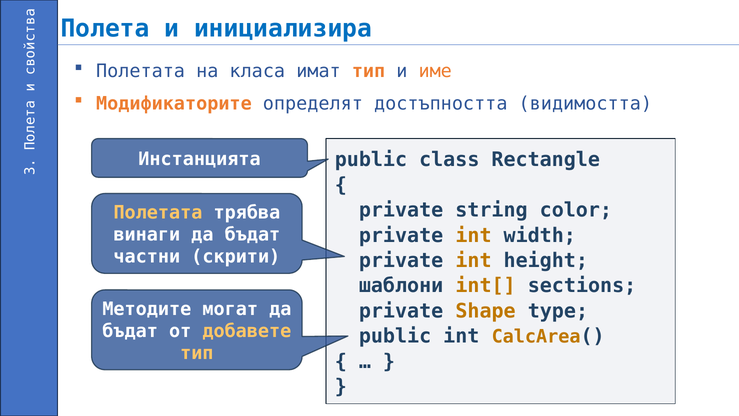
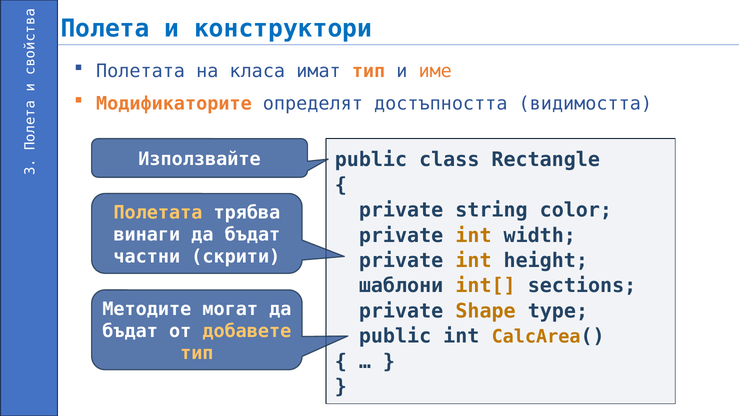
инициализира: инициализира -> конструктори
Инстанцията: Инстанцията -> Използвайте
